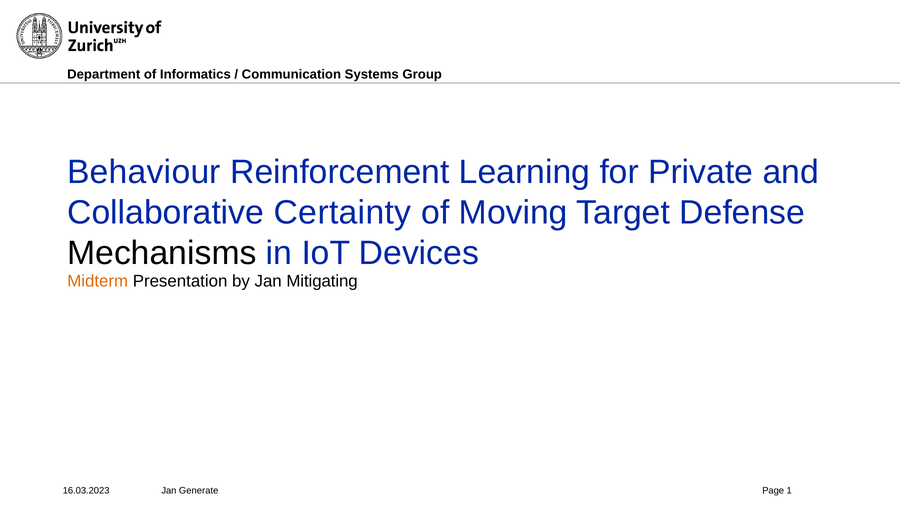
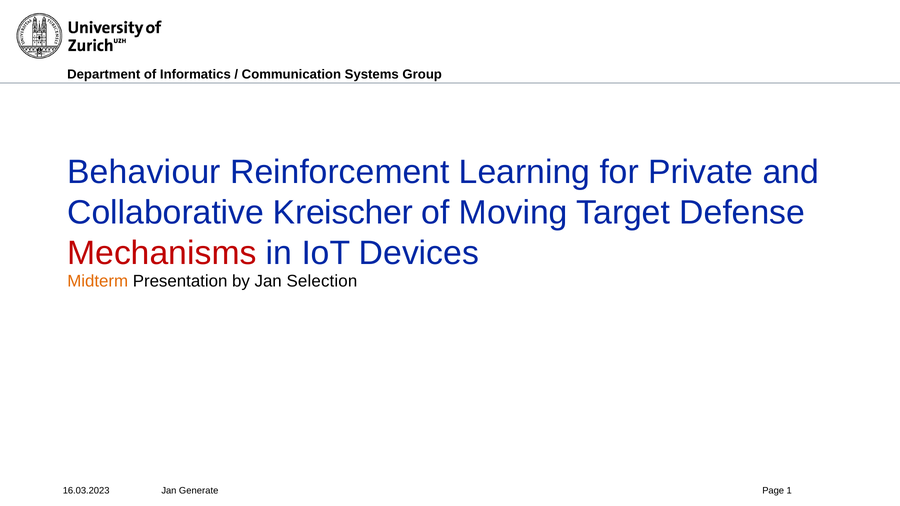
Certainty: Certainty -> Kreischer
Mechanisms colour: black -> red
Mitigating: Mitigating -> Selection
